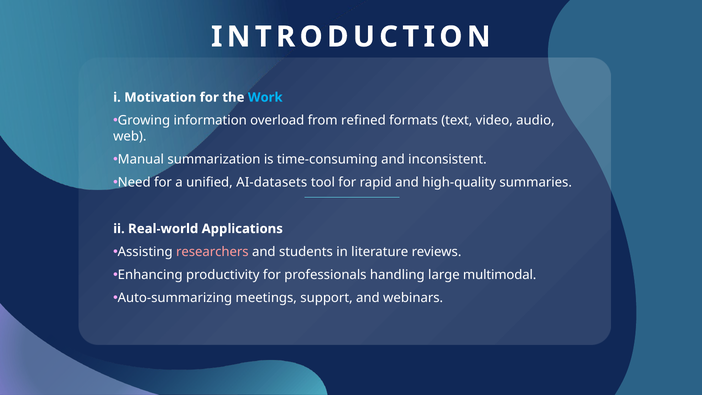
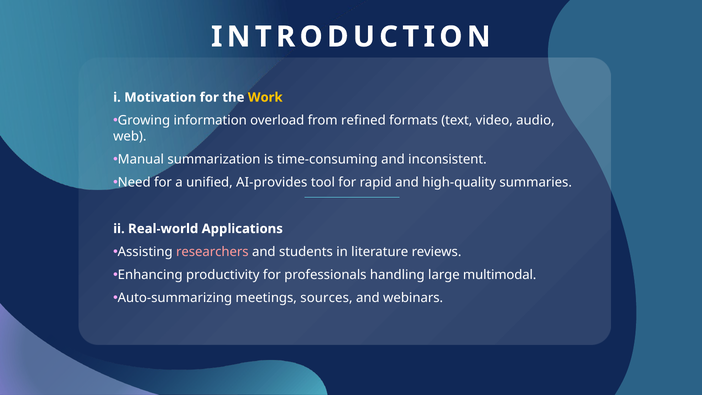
Work colour: light blue -> yellow
AI-datasets: AI-datasets -> AI-provides
support: support -> sources
